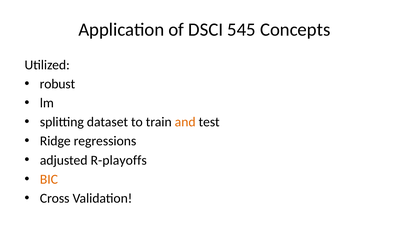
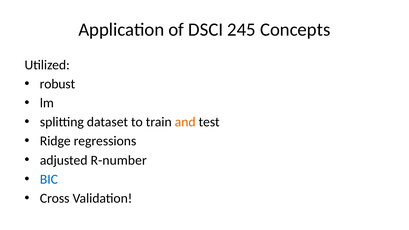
545: 545 -> 245
R-playoffs: R-playoffs -> R-number
BIC colour: orange -> blue
